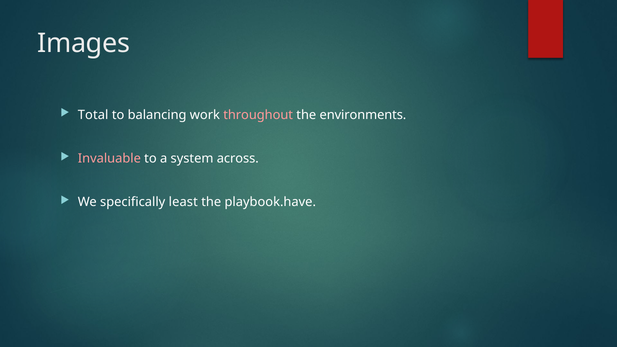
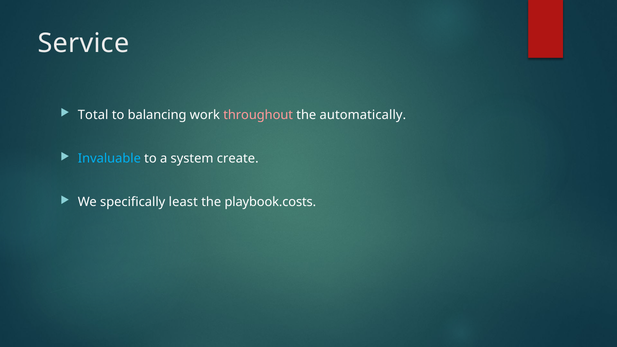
Images: Images -> Service
environments: environments -> automatically
Invaluable colour: pink -> light blue
across: across -> create
playbook.have: playbook.have -> playbook.costs
